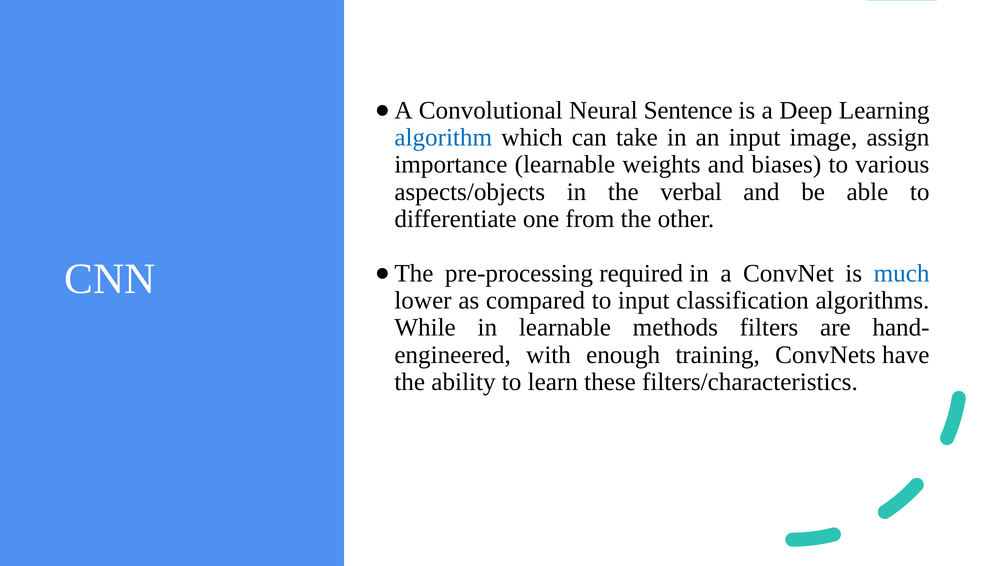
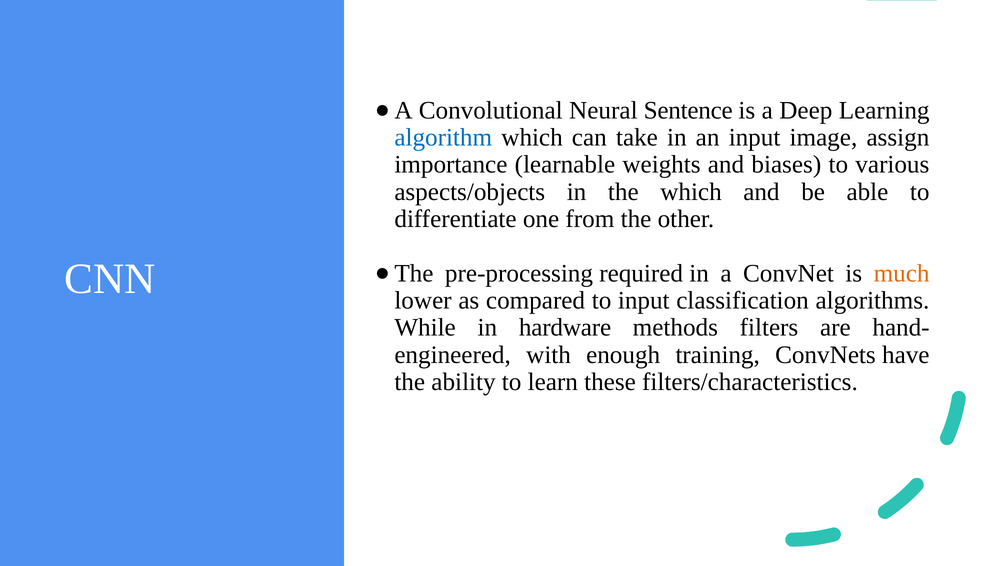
the verbal: verbal -> which
much colour: blue -> orange
in learnable: learnable -> hardware
